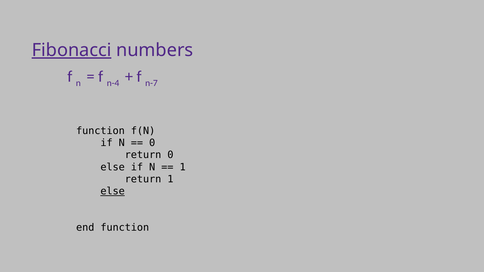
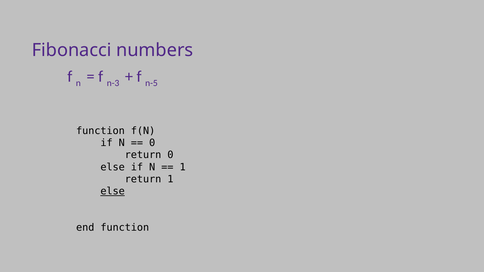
Fibonacci underline: present -> none
n-4: n-4 -> n-3
n-7: n-7 -> n-5
